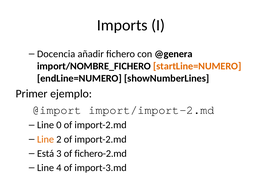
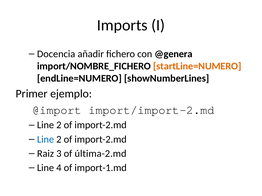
0 at (59, 125): 0 -> 2
Line at (46, 140) colour: orange -> blue
Está: Está -> Raiz
fichero-2.md: fichero-2.md -> última-2.md
import-3.md: import-3.md -> import-1.md
